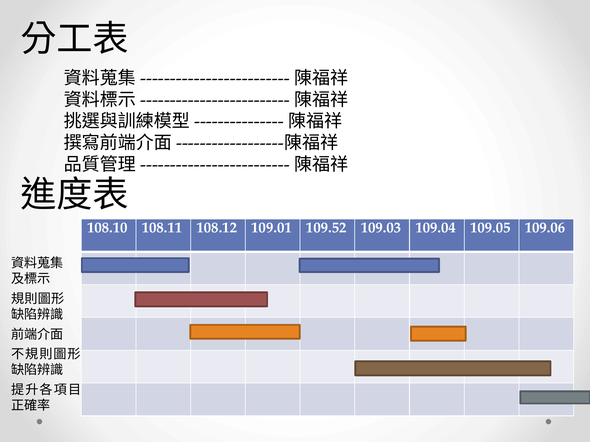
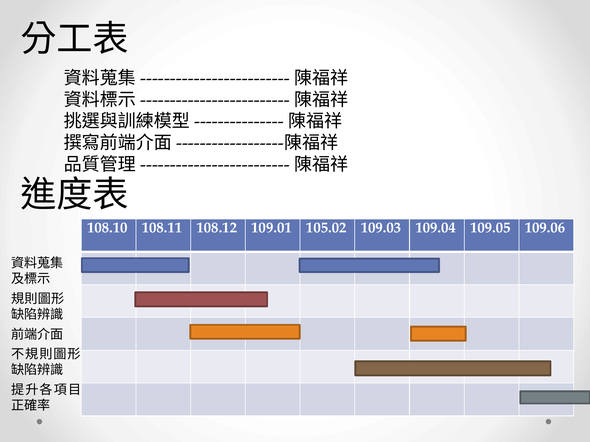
109.52: 109.52 -> 105.02
